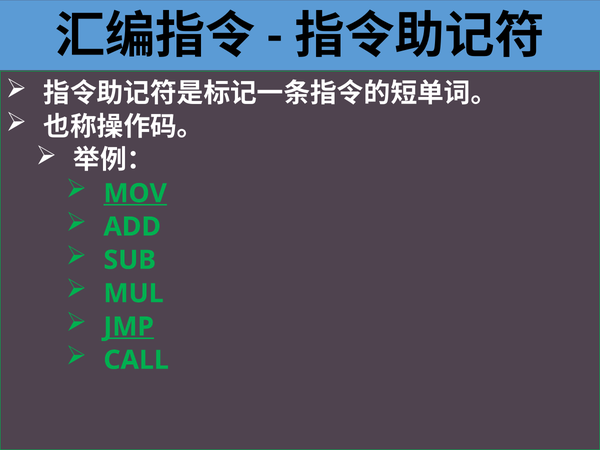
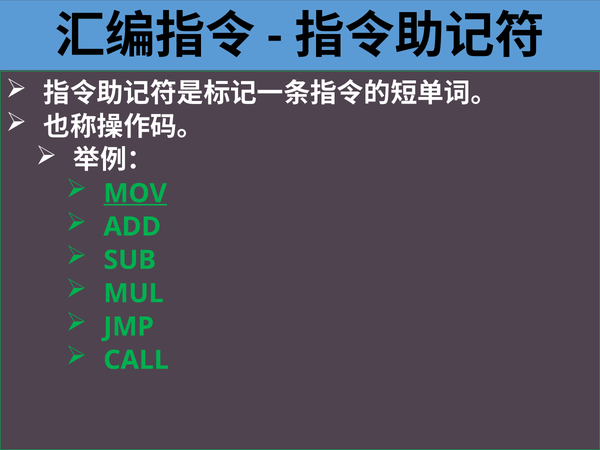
JMP underline: present -> none
